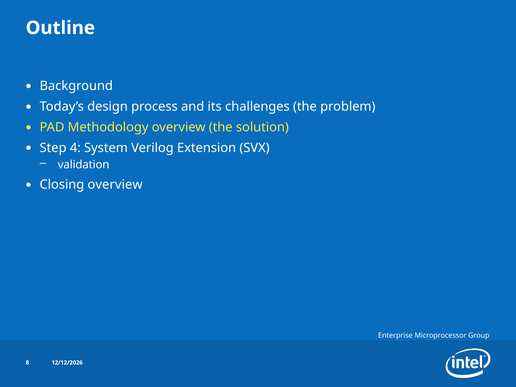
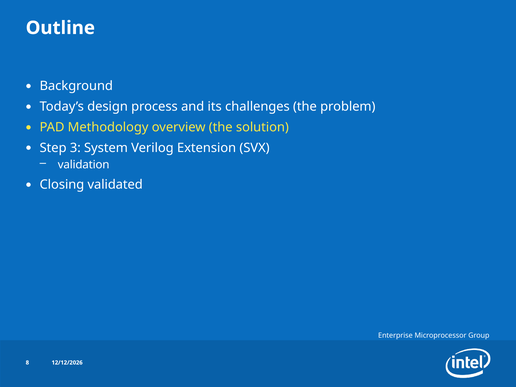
4: 4 -> 3
Closing overview: overview -> validated
